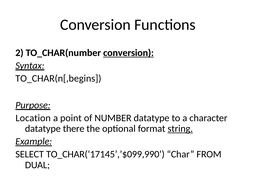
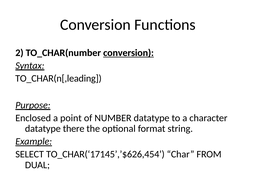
TO_CHAR(n[,begins: TO_CHAR(n[,begins -> TO_CHAR(n[,leading
Location: Location -> Enclosed
string underline: present -> none
TO_CHAR(‘17145’,’$099,990: TO_CHAR(‘17145’,’$099,990 -> TO_CHAR(‘17145’,’$626,454
